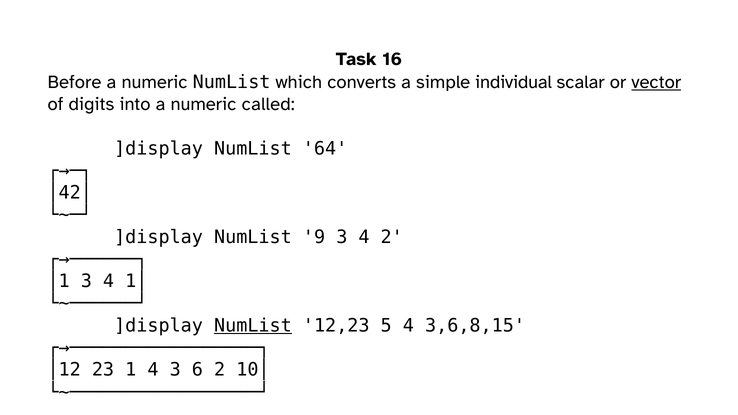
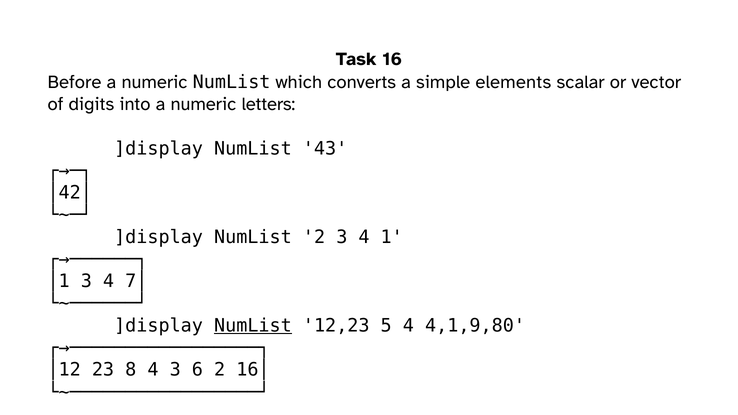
individual: individual -> elements
vector underline: present -> none
called: called -> letters
64: 64 -> 43
NumList 9: 9 -> 2
4 2: 2 -> 1
1│: 1│ -> 7│
3,6,8,15: 3,6,8,15 -> 4,1,9,80
1: 1 -> 8
10│: 10│ -> 16│
